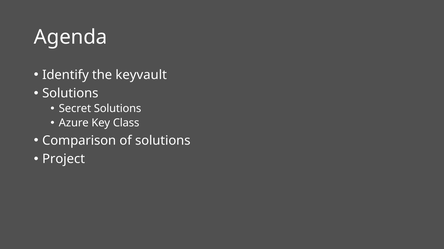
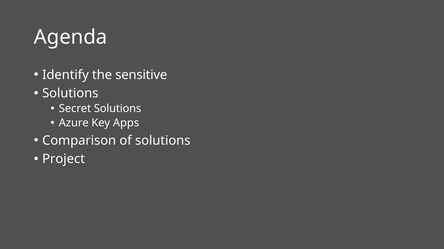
keyvault: keyvault -> sensitive
Class: Class -> Apps
